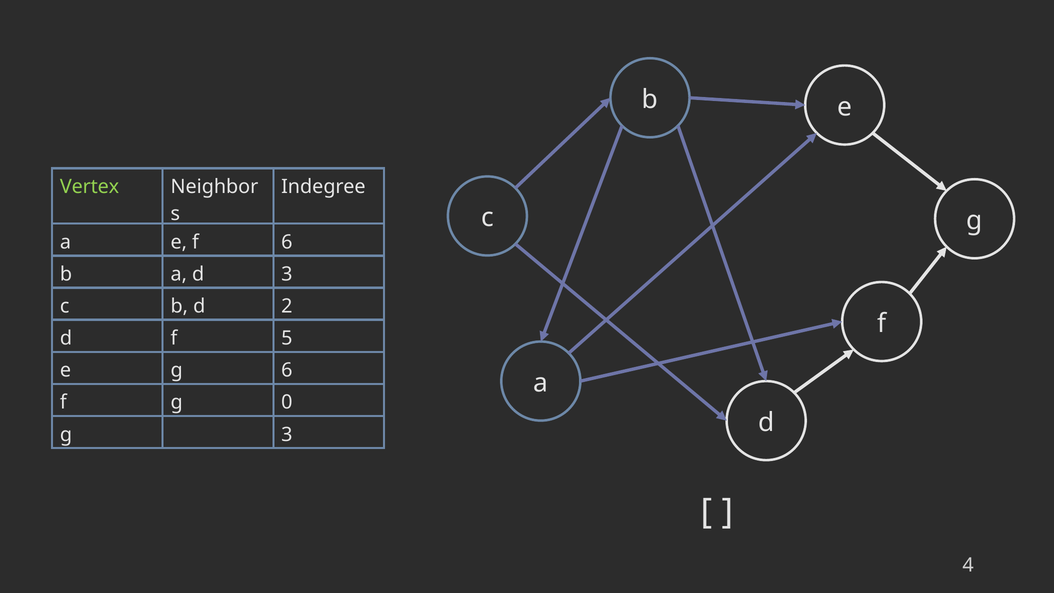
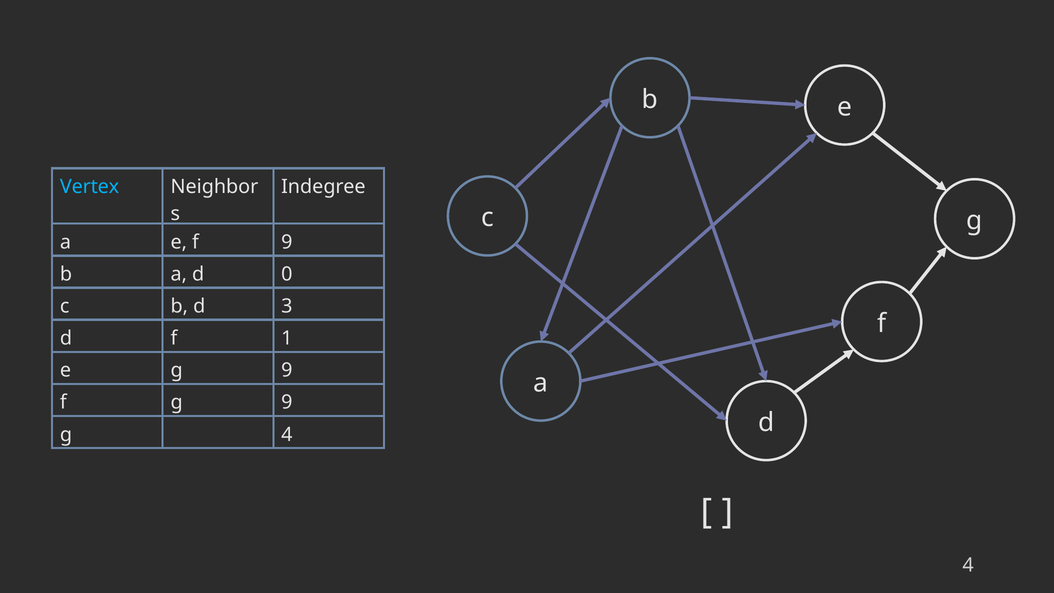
Vertex colour: light green -> light blue
f 6: 6 -> 9
d 3: 3 -> 0
2: 2 -> 3
5: 5 -> 1
e g 6: 6 -> 9
f g 0: 0 -> 9
g 3: 3 -> 4
